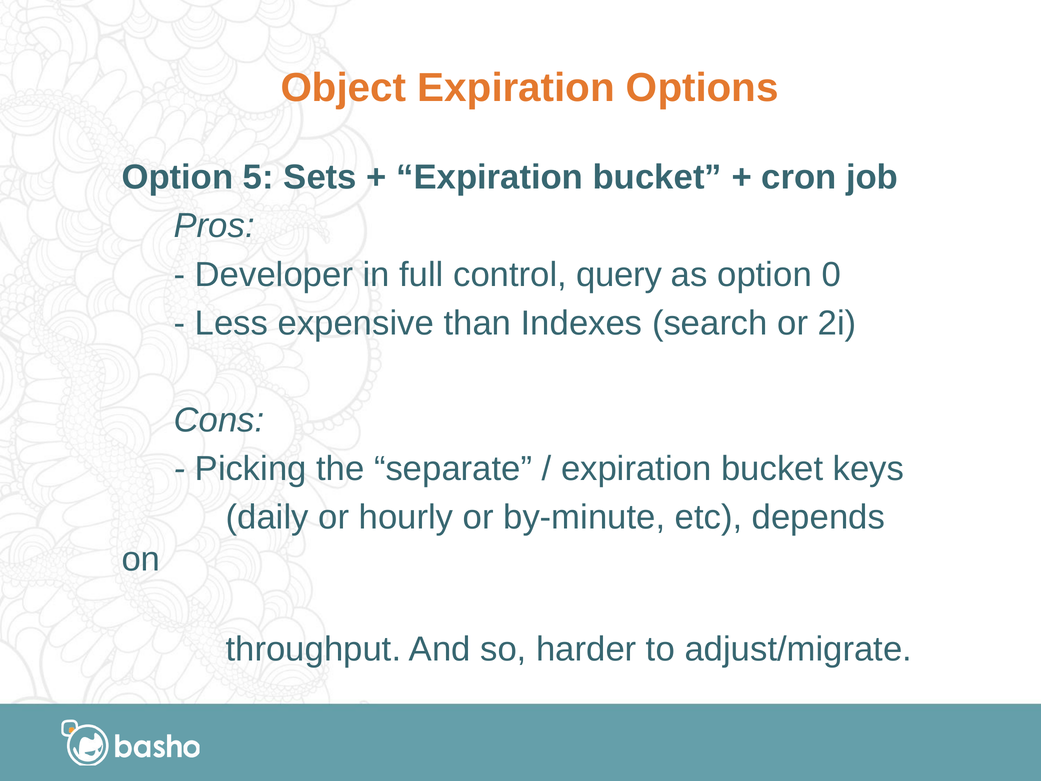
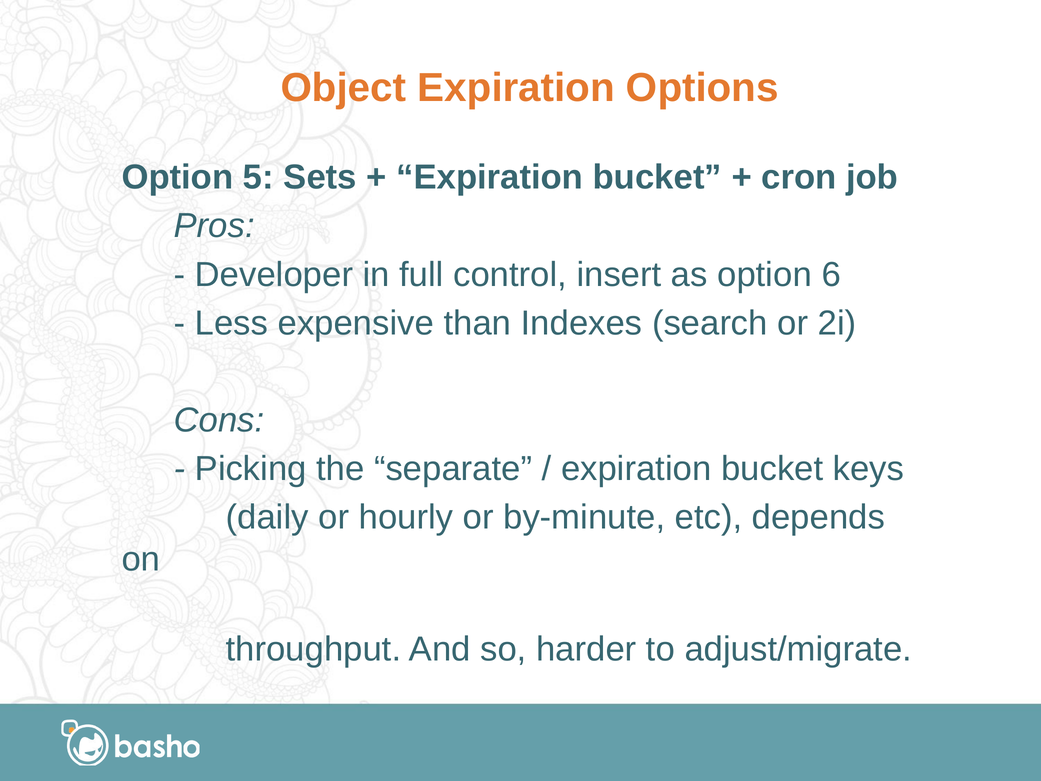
query: query -> insert
0: 0 -> 6
